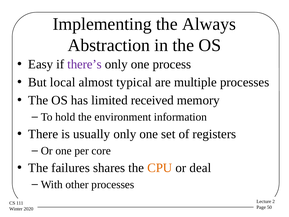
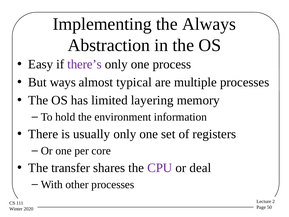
local: local -> ways
received: received -> layering
failures: failures -> transfer
CPU colour: orange -> purple
